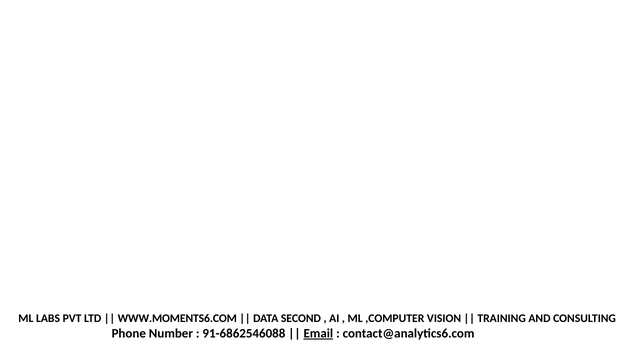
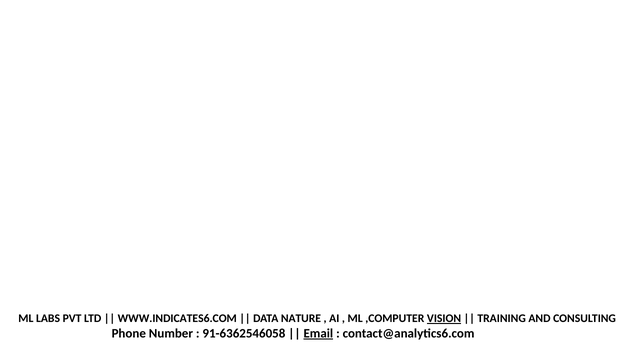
WWW.MOMENTS6.COM: WWW.MOMENTS6.COM -> WWW.INDICATES6.COM
SECOND: SECOND -> NATURE
VISION underline: none -> present
91-6862546088: 91-6862546088 -> 91-6362546058
